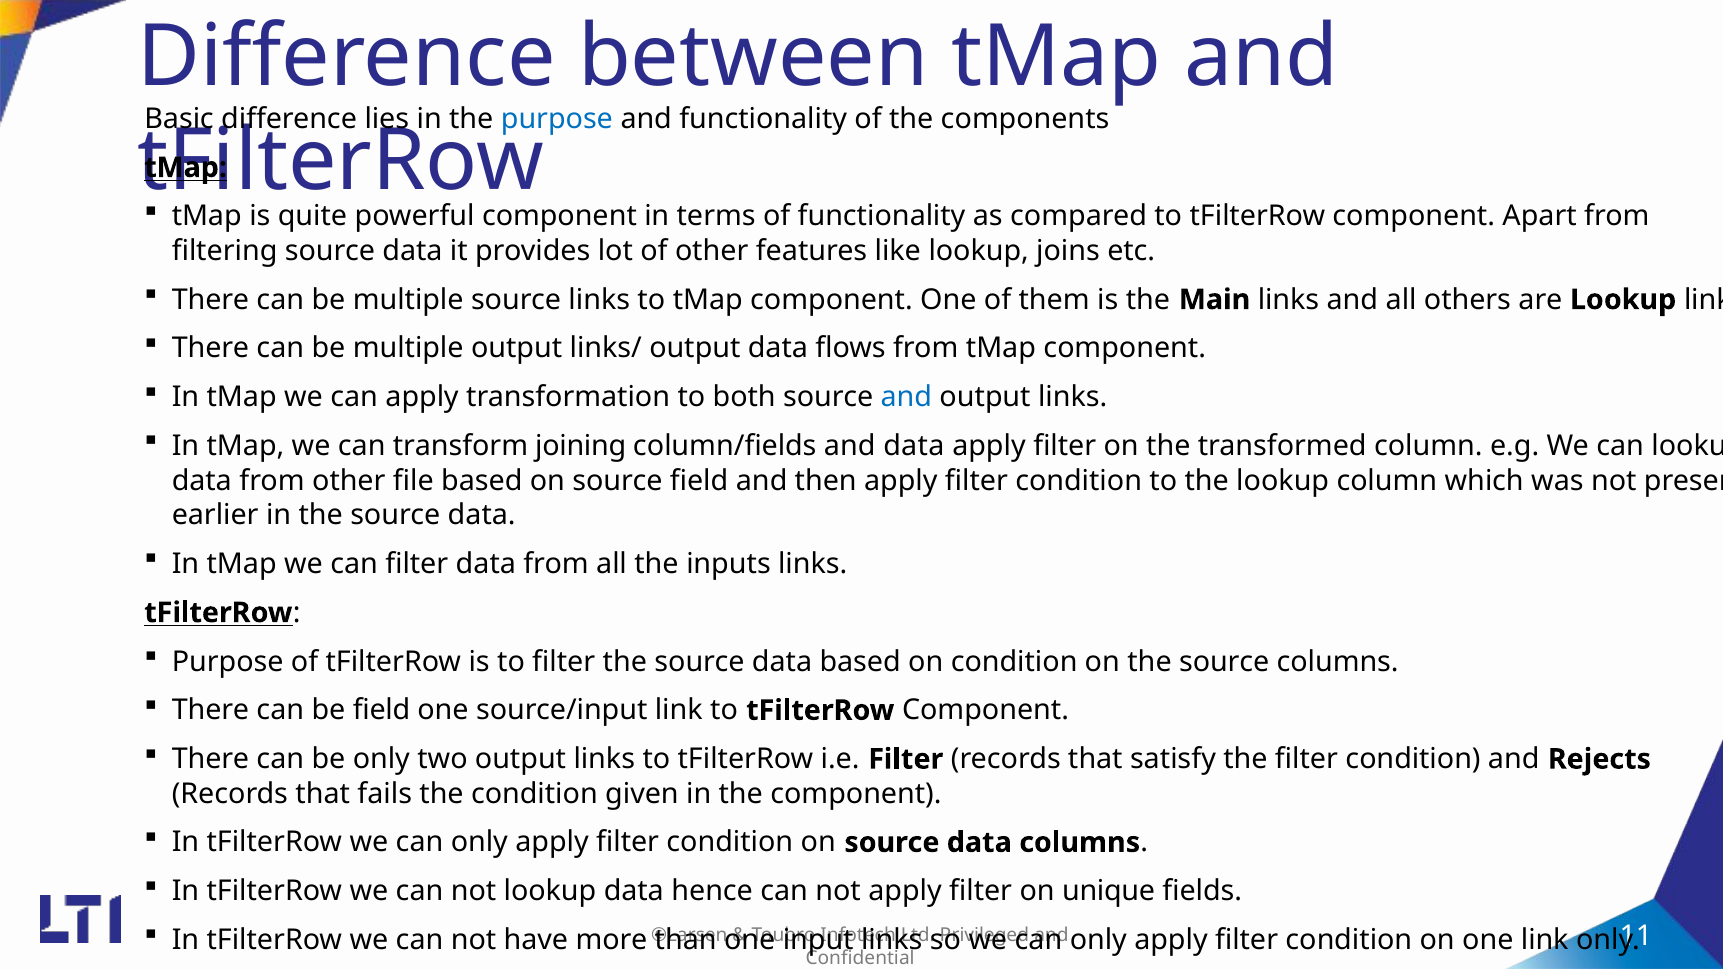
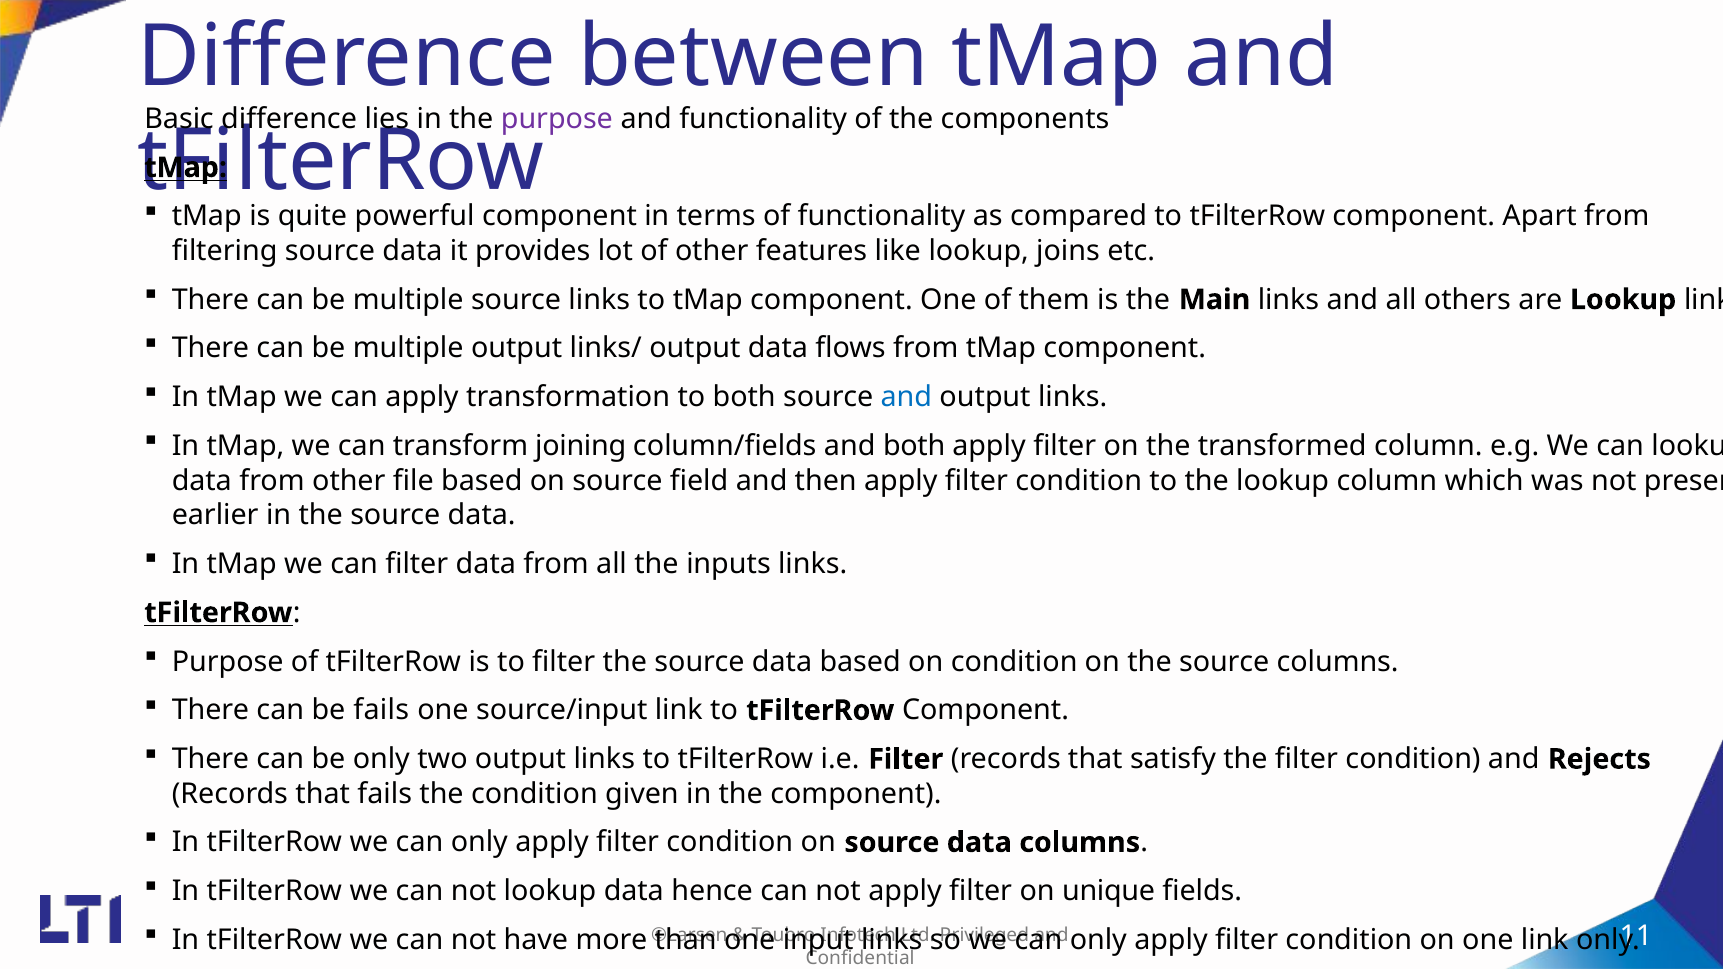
purpose at (557, 119) colour: blue -> purple
and data: data -> both
be field: field -> fails
